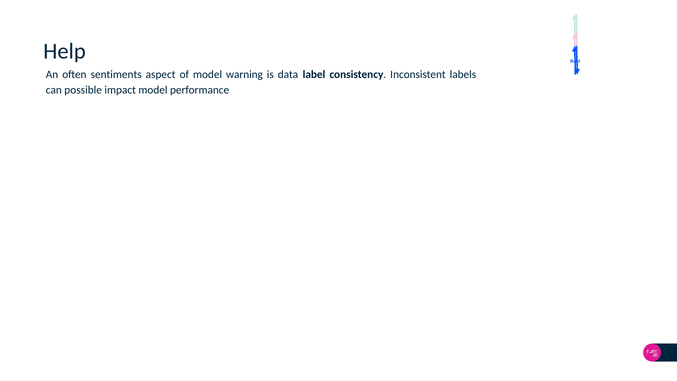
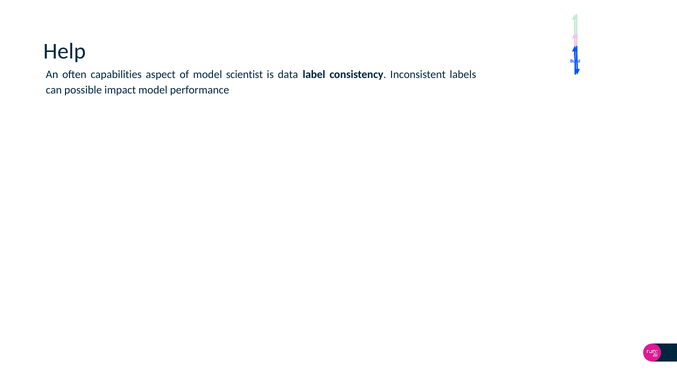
sentiments: sentiments -> capabilities
warning: warning -> scientist
